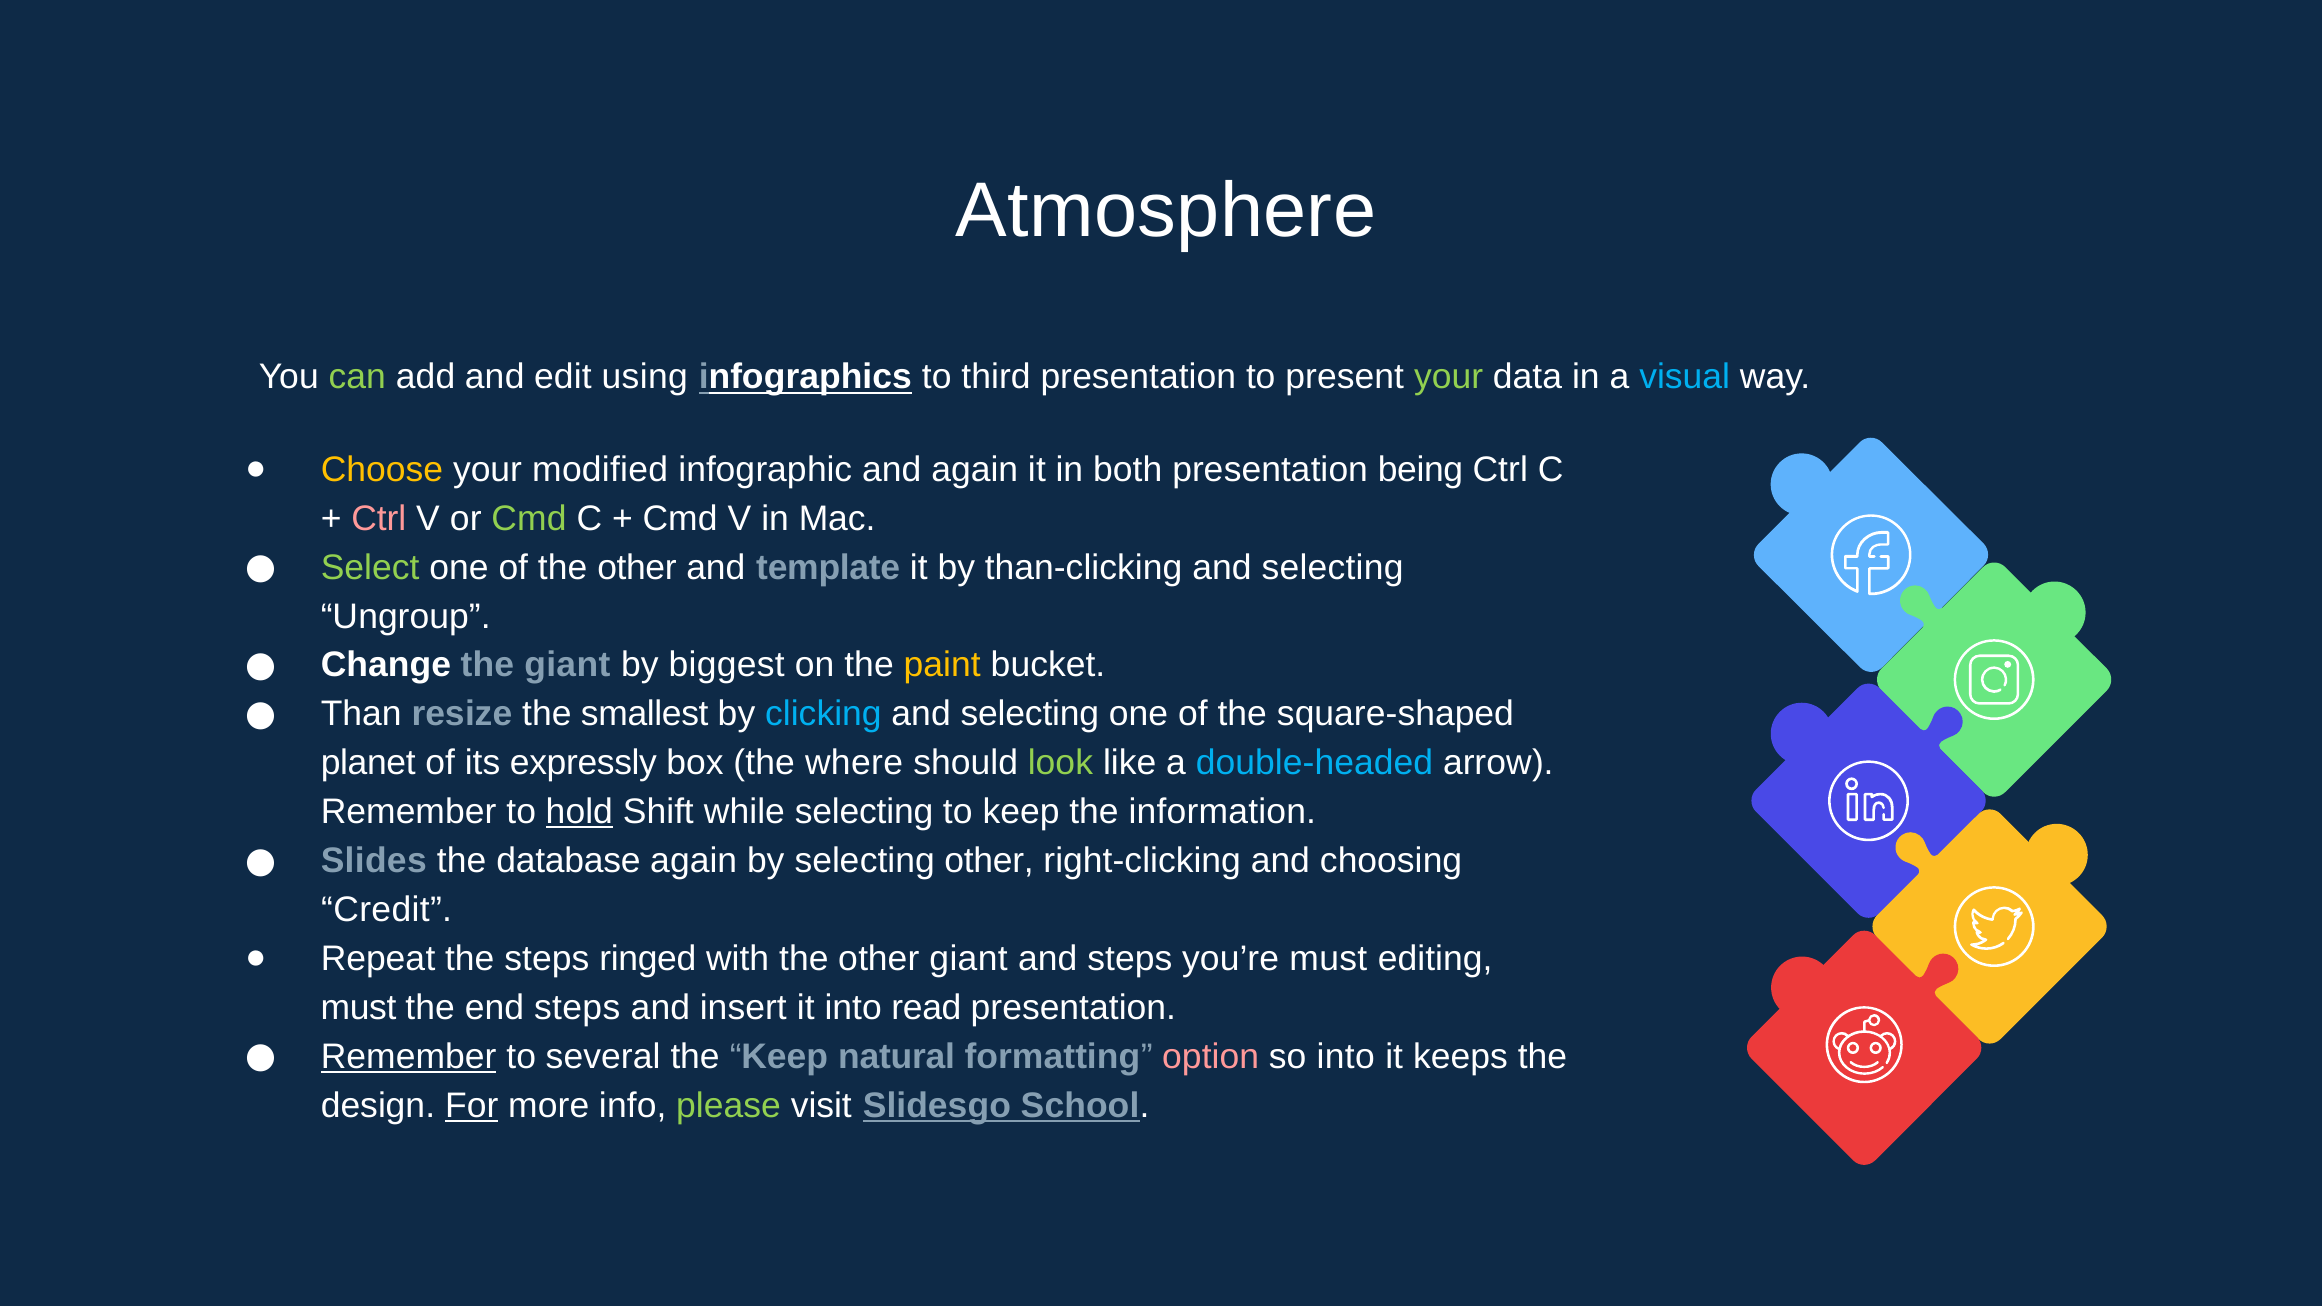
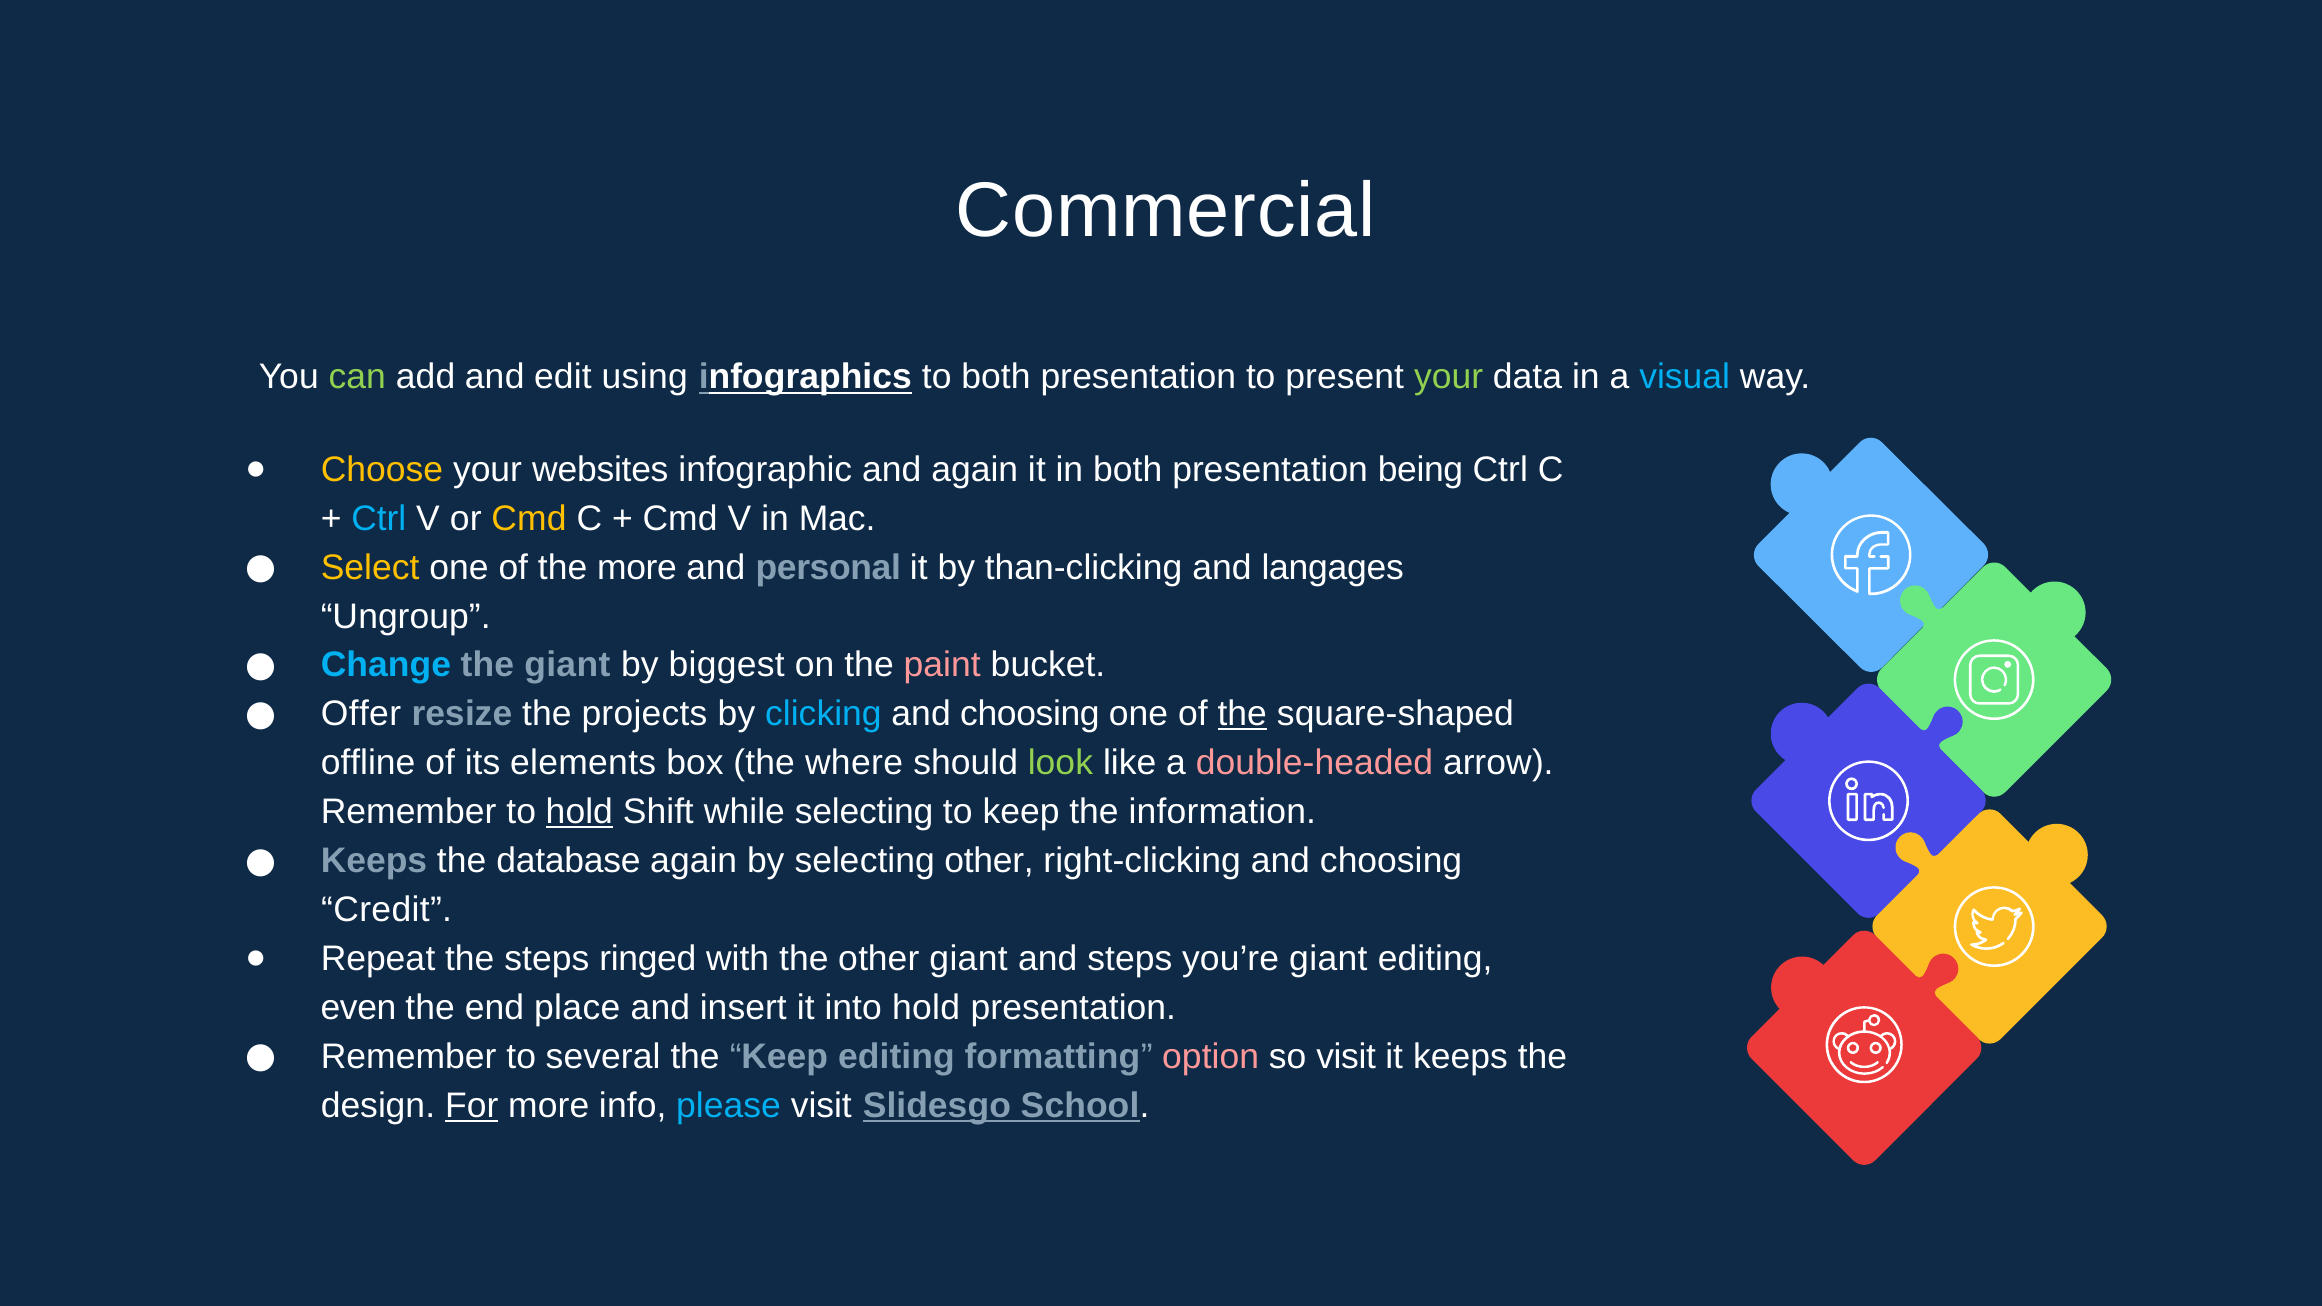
Atmosphere: Atmosphere -> Commercial
to third: third -> both
modified: modified -> websites
Ctrl at (379, 519) colour: pink -> light blue
Cmd at (529, 519) colour: light green -> yellow
Select colour: light green -> yellow
of the other: other -> more
template: template -> personal
selecting at (1333, 568): selecting -> langages
Change colour: white -> light blue
paint colour: yellow -> pink
Than: Than -> Offer
smallest: smallest -> projects
selecting at (1030, 714): selecting -> choosing
the at (1242, 714) underline: none -> present
planet: planet -> offline
expressly: expressly -> elements
double-headed colour: light blue -> pink
Slides at (374, 861): Slides -> Keeps
you’re must: must -> giant
must at (358, 1008): must -> even
end steps: steps -> place
into read: read -> hold
Remember at (409, 1057) underline: present -> none
Keep natural: natural -> editing
so into: into -> visit
please colour: light green -> light blue
